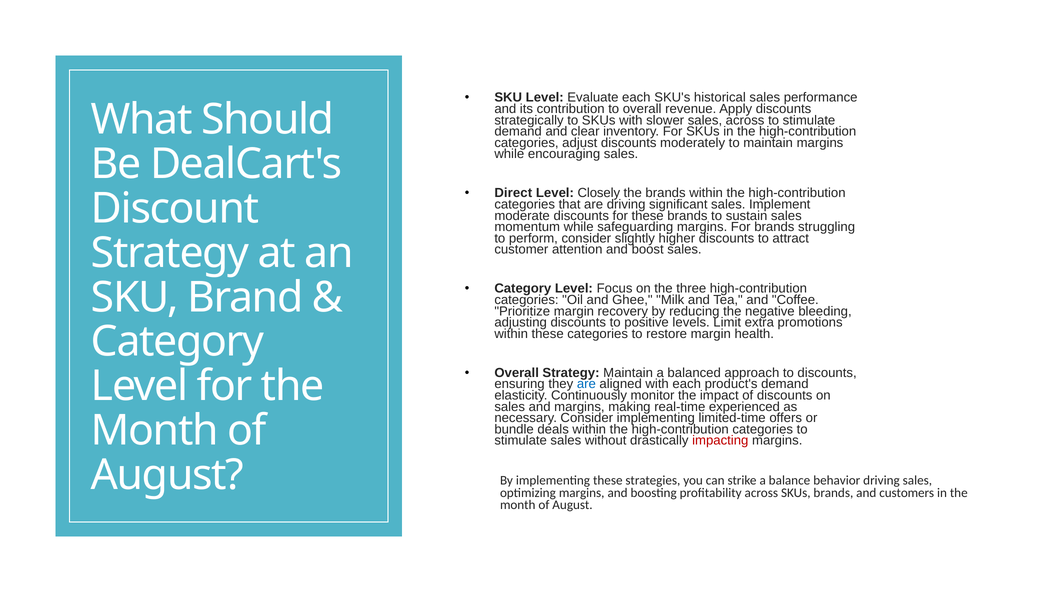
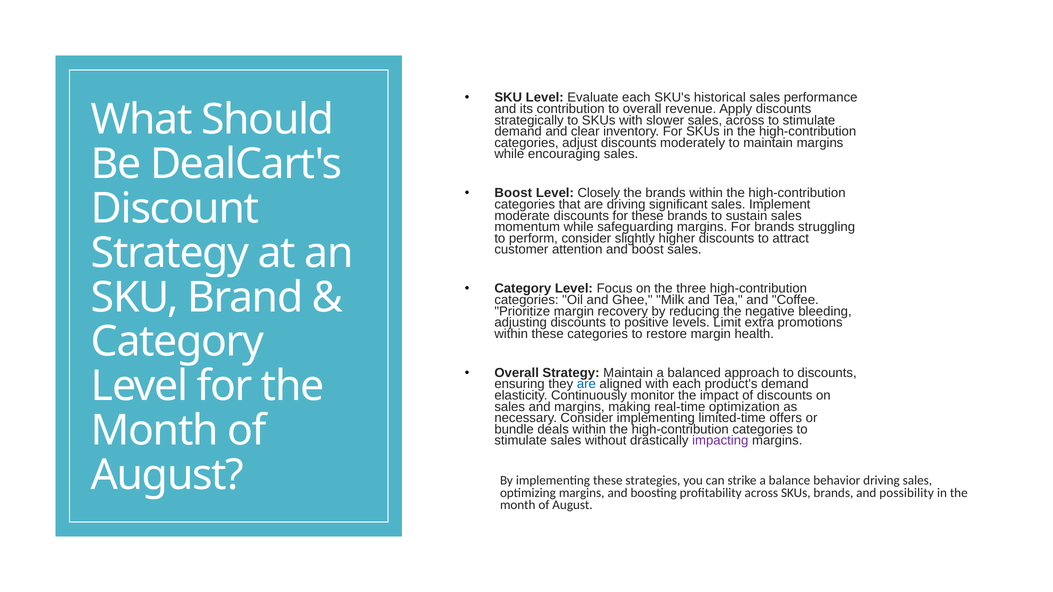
Direct at (513, 193): Direct -> Boost
experienced: experienced -> optimization
impacting colour: red -> purple
customers: customers -> possibility
